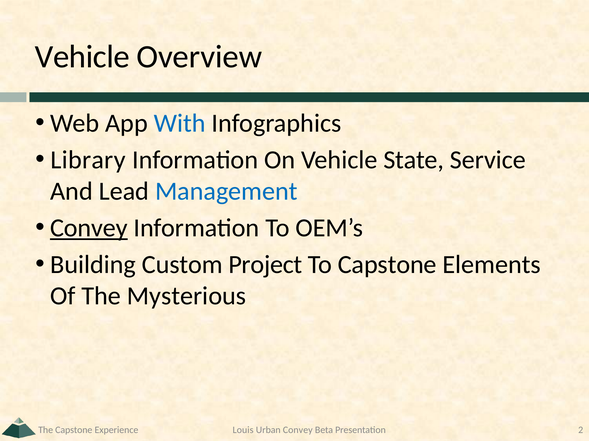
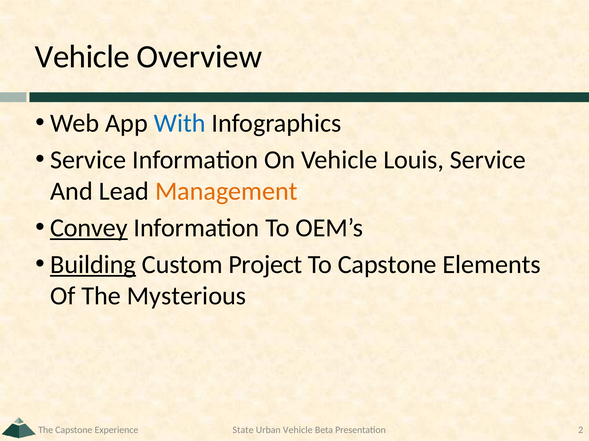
Library at (88, 160): Library -> Service
State: State -> Louis
Management colour: blue -> orange
Building underline: none -> present
Louis: Louis -> State
Urban Convey: Convey -> Vehicle
